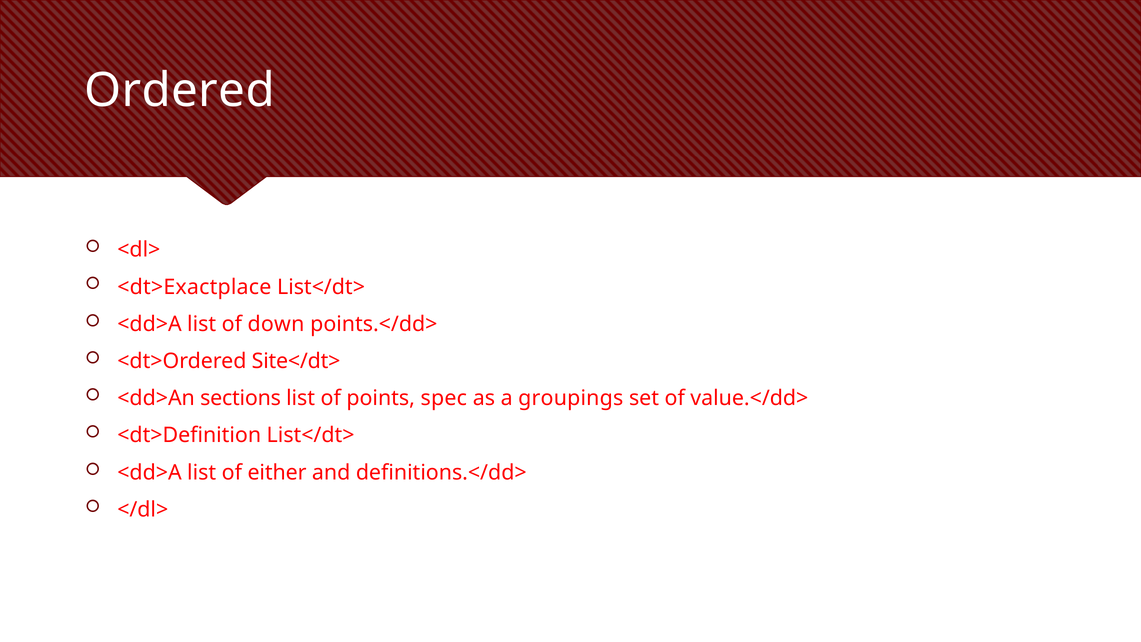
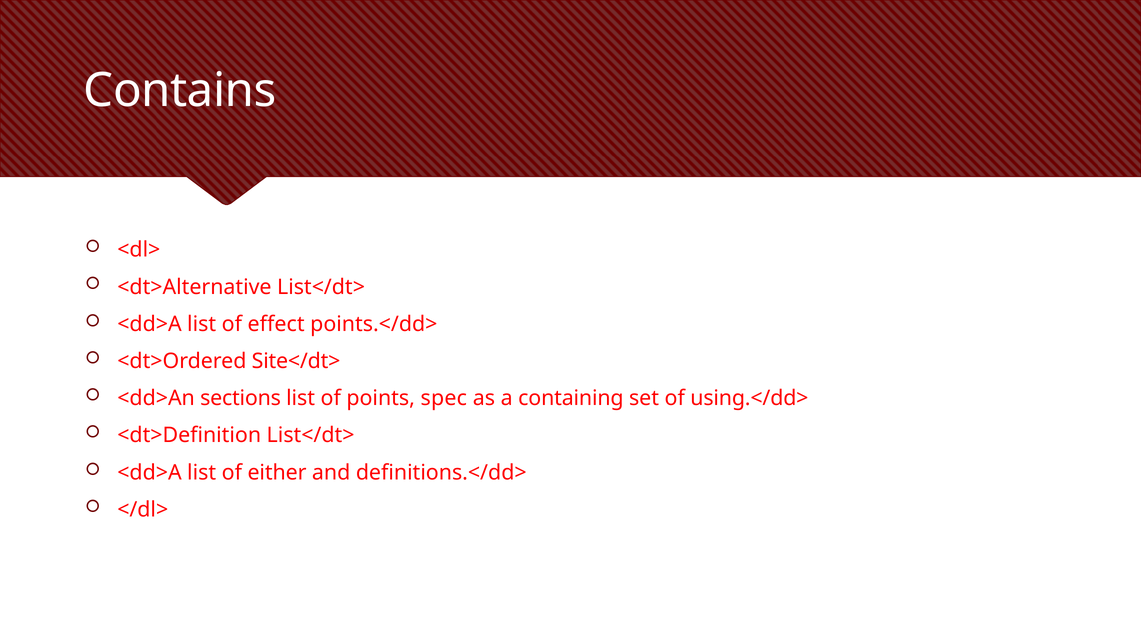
Ordered: Ordered -> Contains
<dt>Exactplace: <dt>Exactplace -> <dt>Alternative
down: down -> effect
groupings: groupings -> containing
value.</dd>: value.</dd> -> using.</dd>
